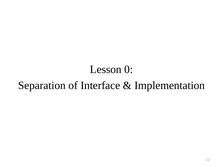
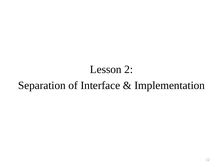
0: 0 -> 2
